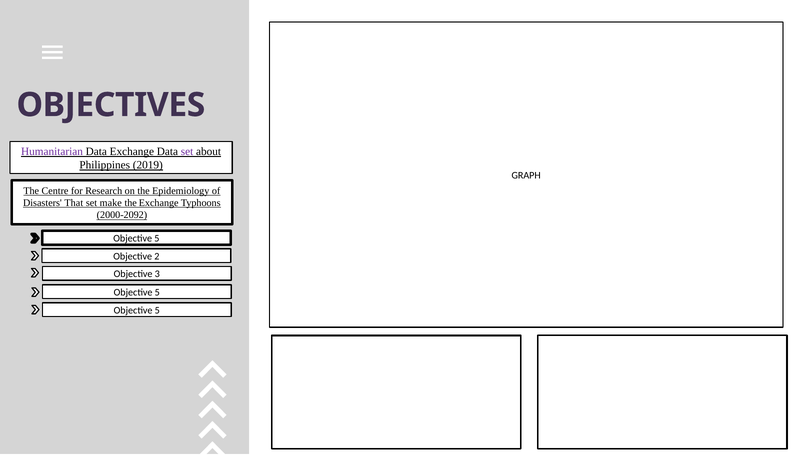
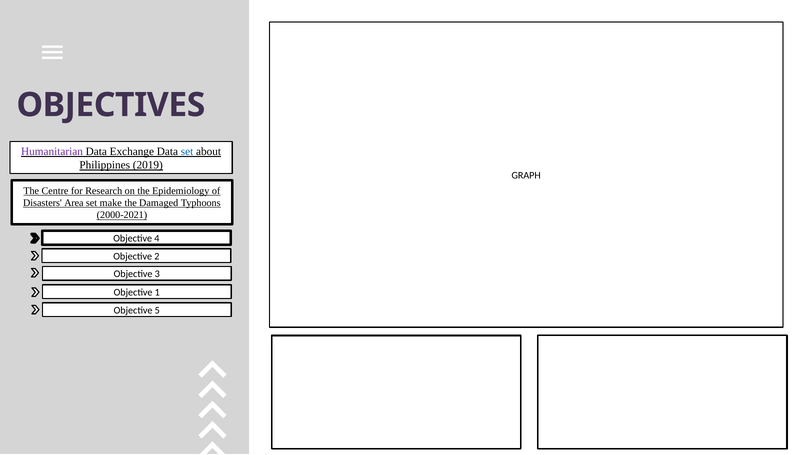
set at (187, 151) colour: purple -> blue
That: That -> Area
the Exchange: Exchange -> Damaged
2000-2092: 2000-2092 -> 2000-2021
5 at (157, 238): 5 -> 4
5 at (157, 292): 5 -> 1
